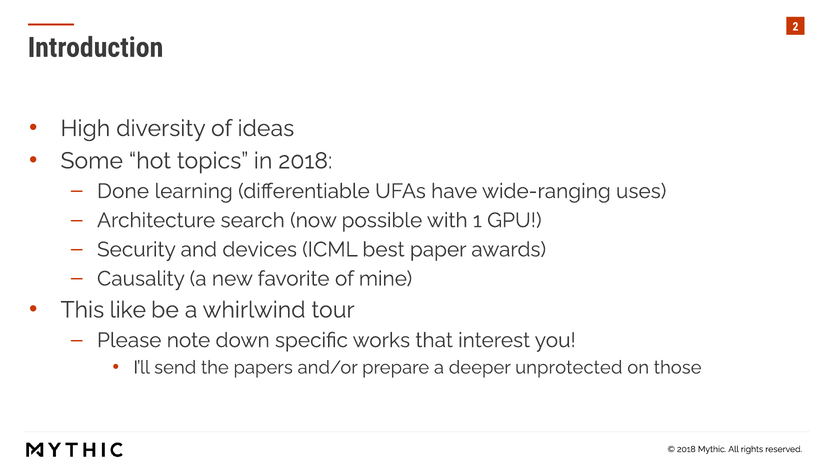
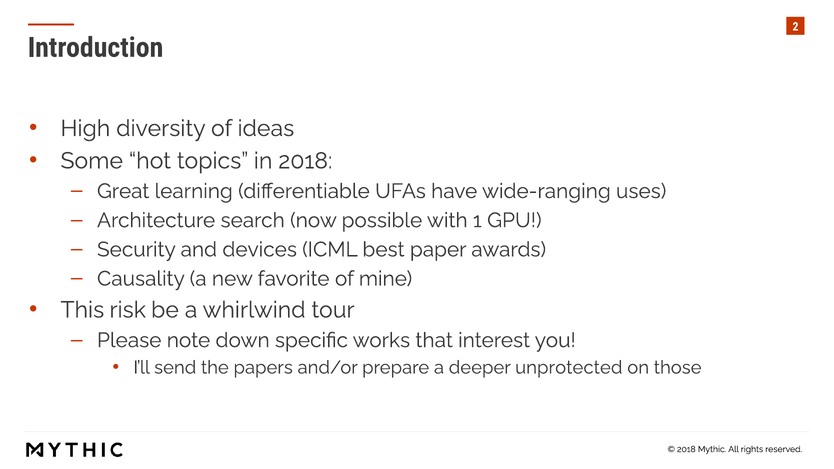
Done: Done -> Great
like: like -> risk
